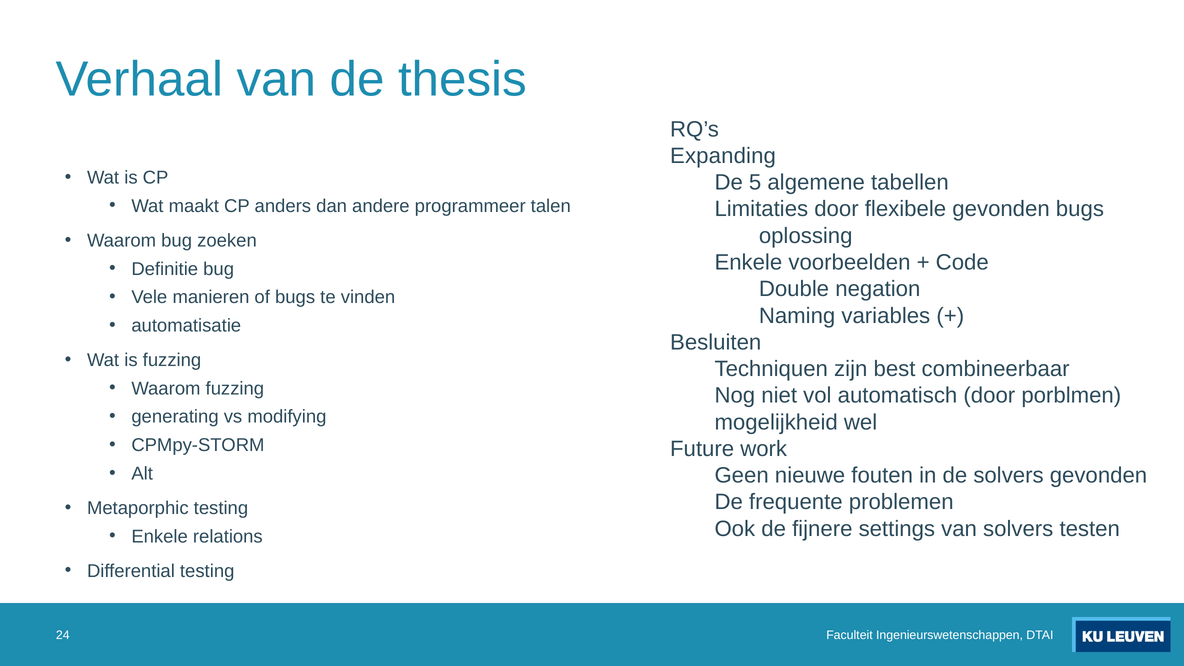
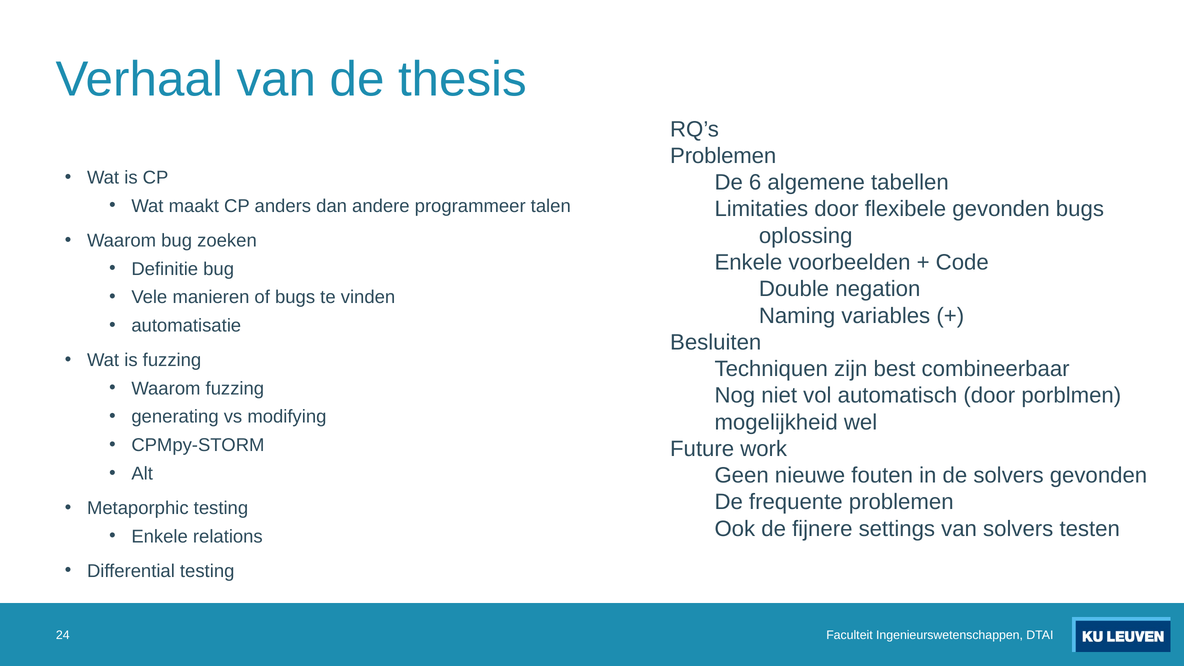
Expanding at (723, 156): Expanding -> Problemen
5: 5 -> 6
